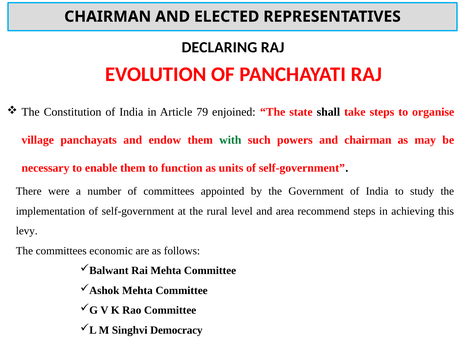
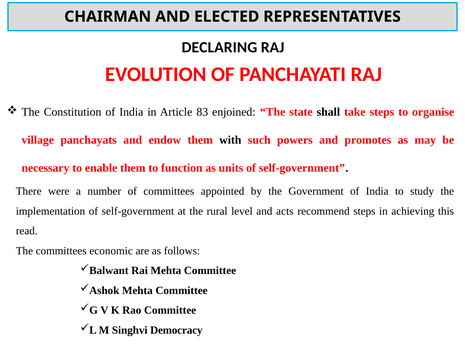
79: 79 -> 83
with colour: green -> black
and chairman: chairman -> promotes
area: area -> acts
levy: levy -> read
